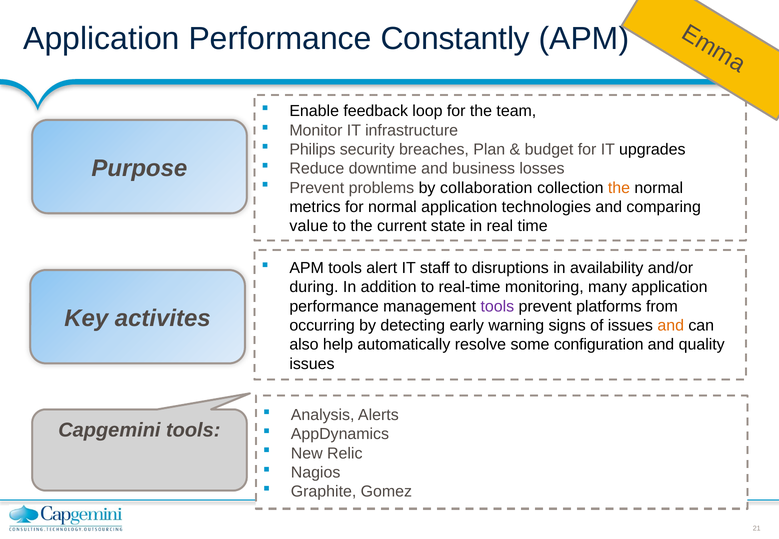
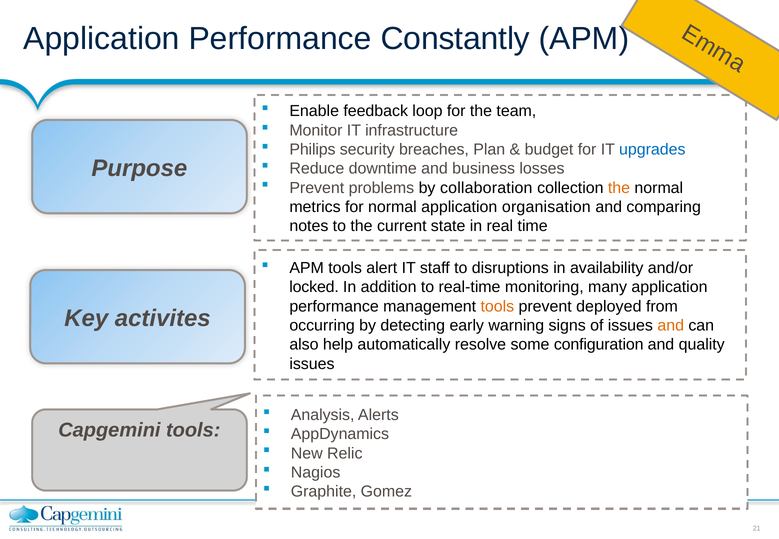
upgrades colour: black -> blue
technologies: technologies -> organisation
value: value -> notes
during: during -> locked
tools at (497, 307) colour: purple -> orange
platforms: platforms -> deployed
